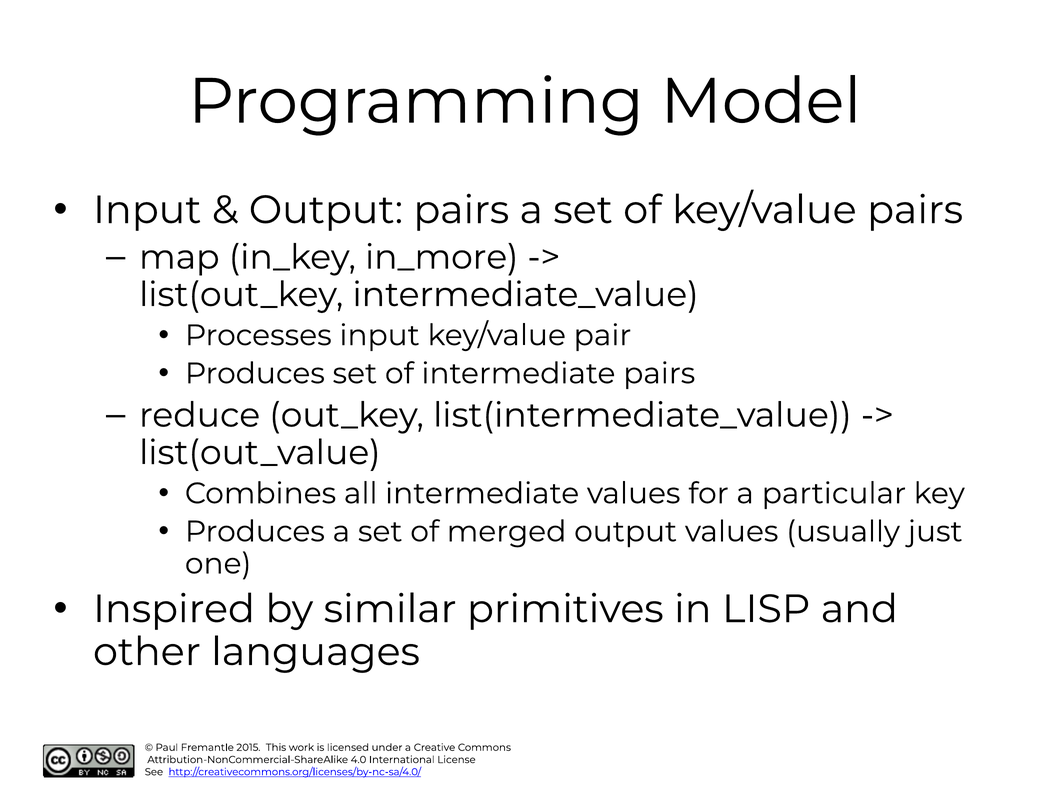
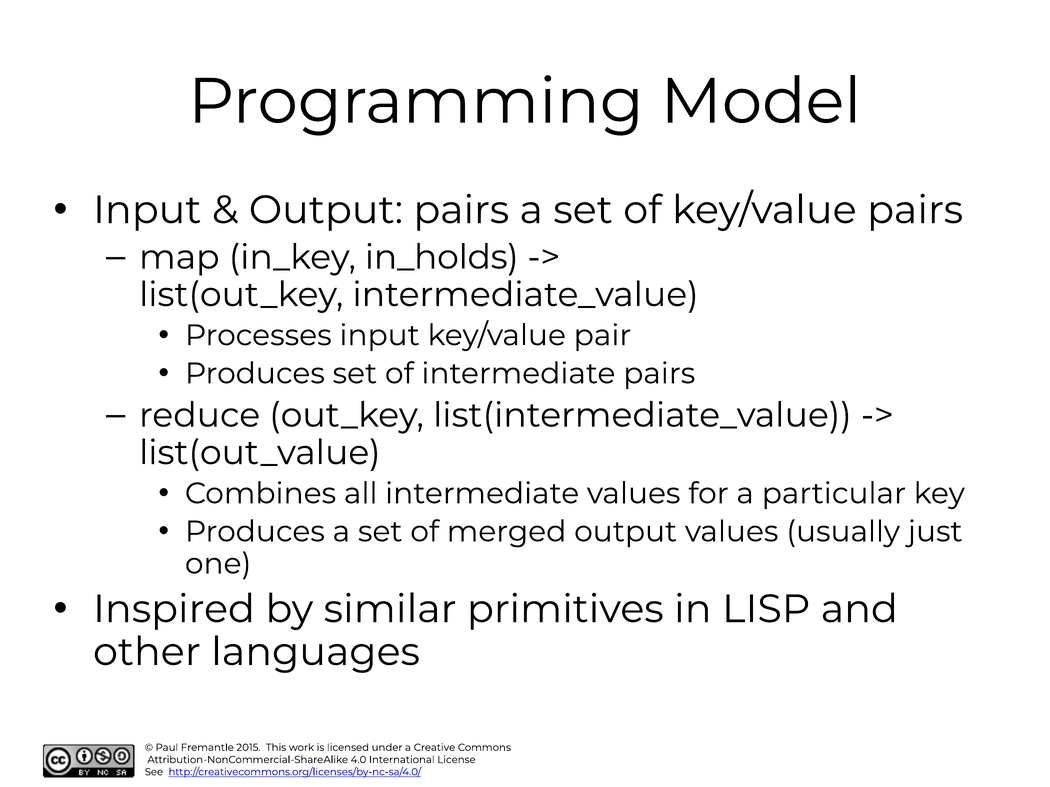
in_more: in_more -> in_holds
